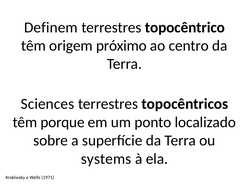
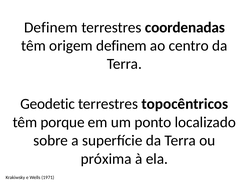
topocêntrico: topocêntrico -> coordenadas
origem próximo: próximo -> definem
Sciences: Sciences -> Geodetic
systems: systems -> próxima
